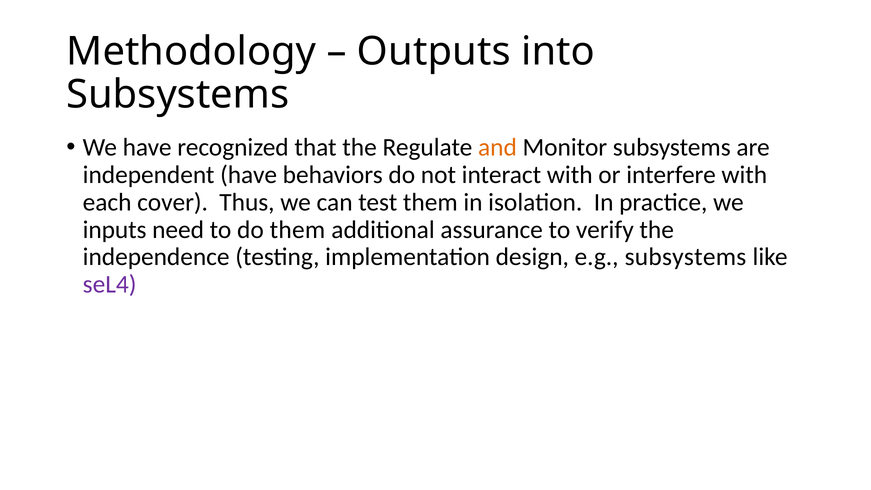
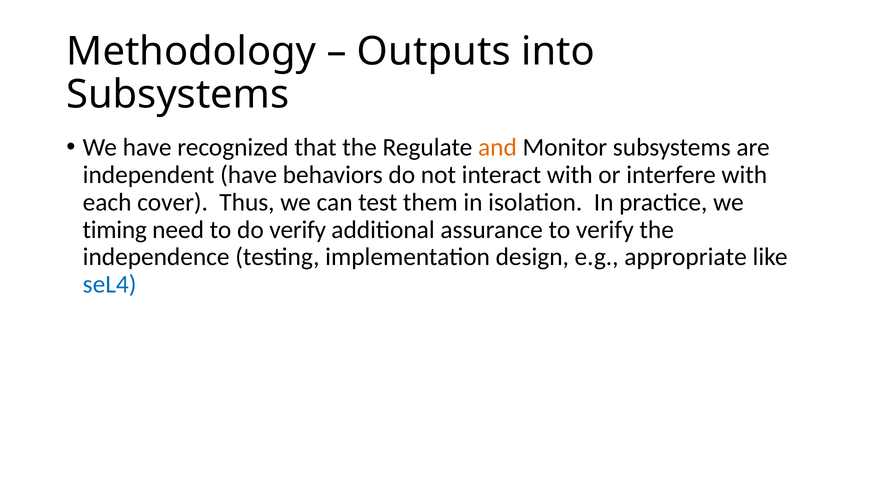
inputs: inputs -> timing
do them: them -> verify
e.g subsystems: subsystems -> appropriate
seL4 colour: purple -> blue
